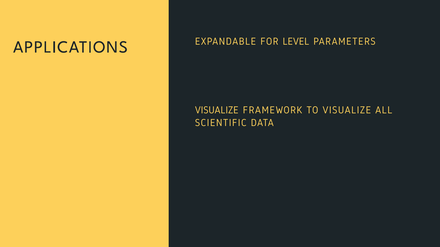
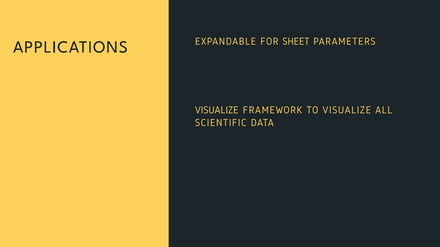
LEVEL: LEVEL -> SHEET
